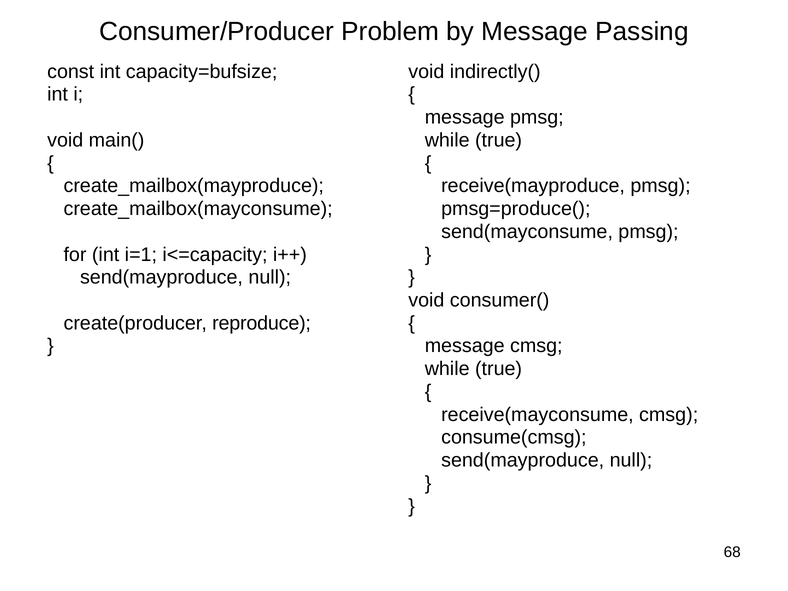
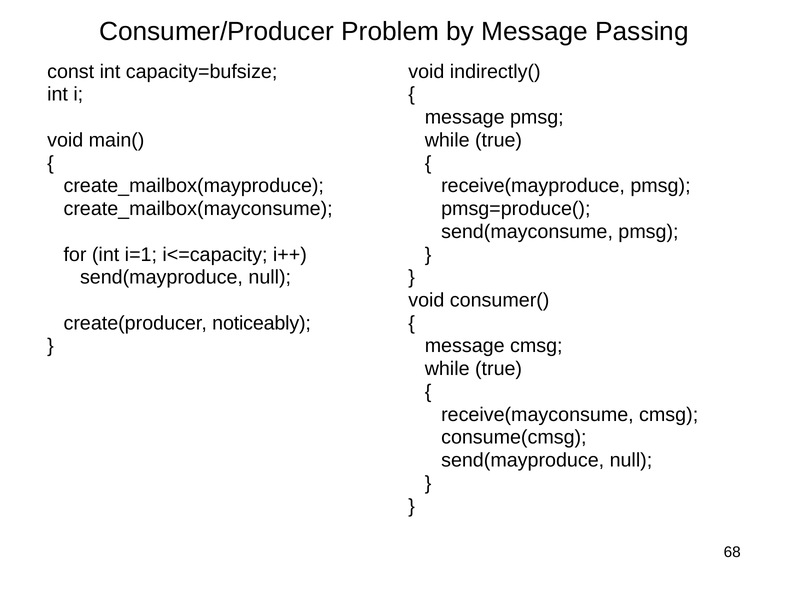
reproduce: reproduce -> noticeably
